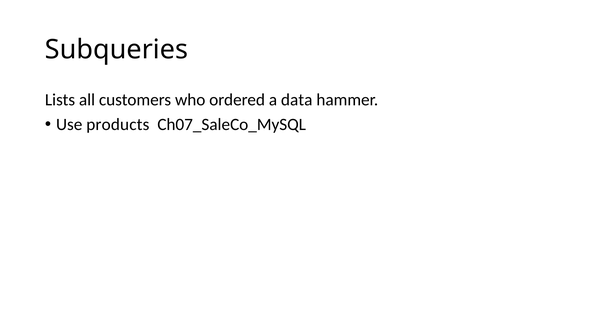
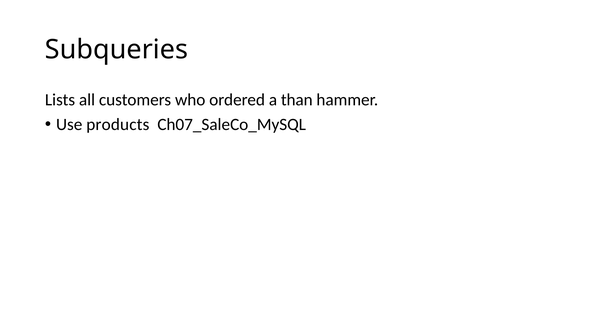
data: data -> than
